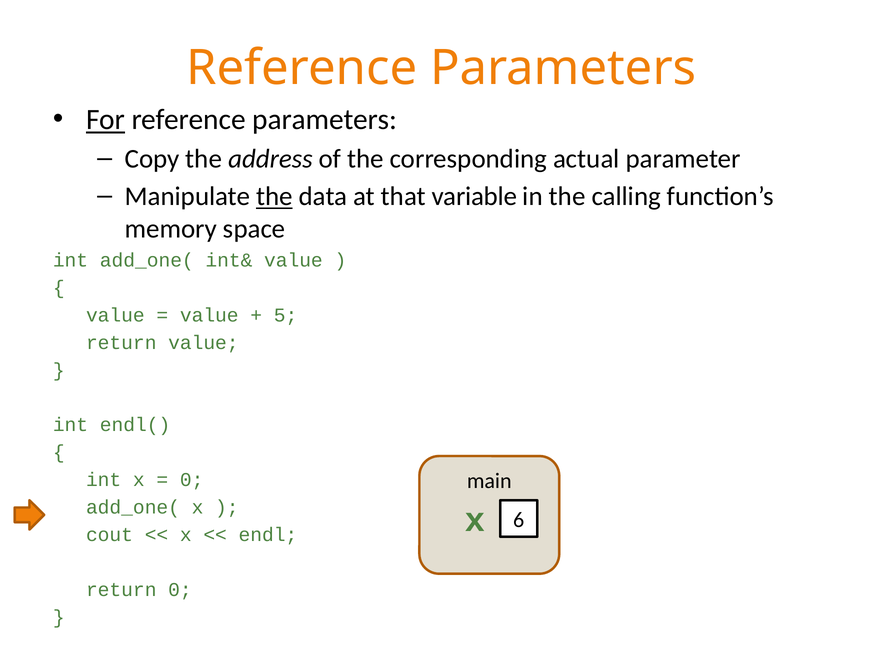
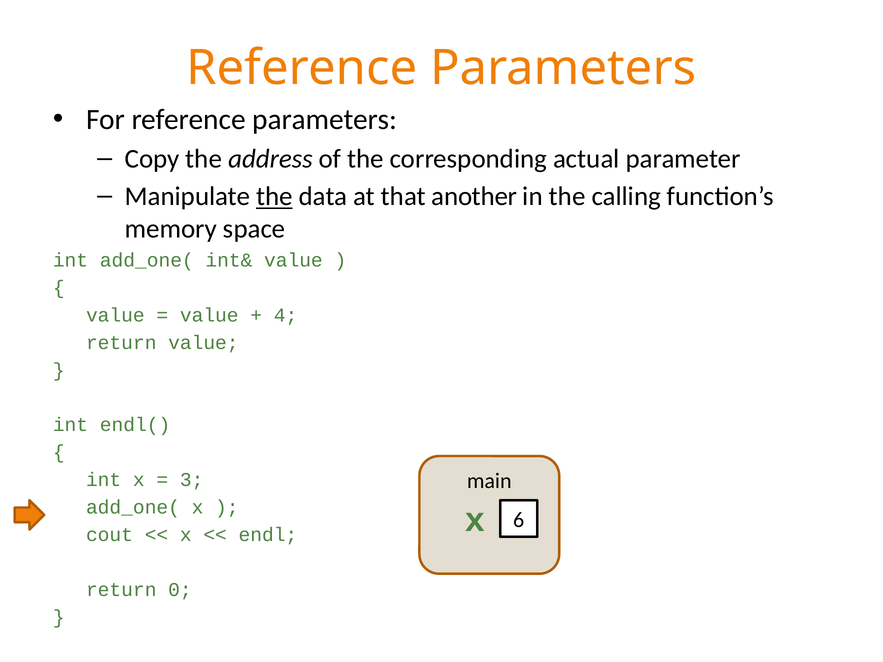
For underline: present -> none
variable: variable -> another
5: 5 -> 4
0 at (192, 480): 0 -> 3
